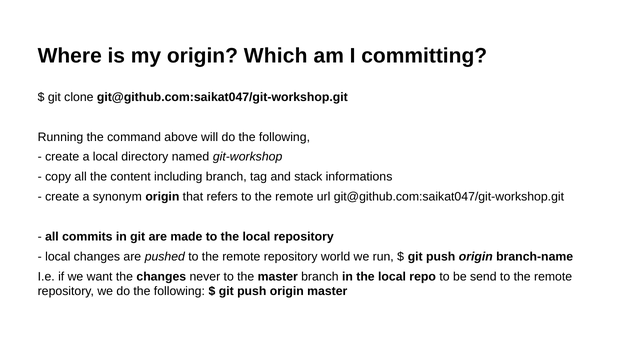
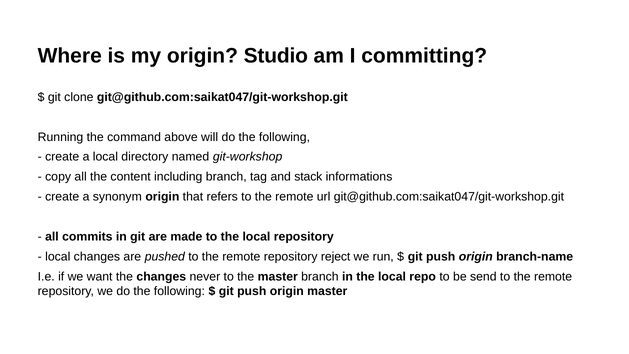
Which: Which -> Studio
world: world -> reject
